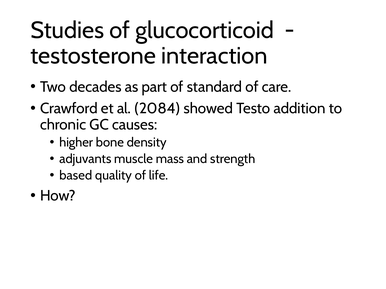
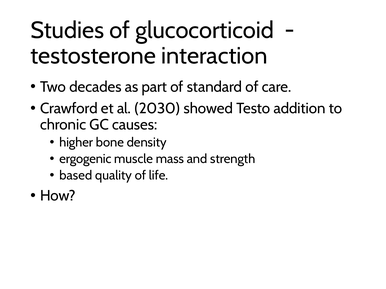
2084: 2084 -> 2030
adjuvants: adjuvants -> ergogenic
